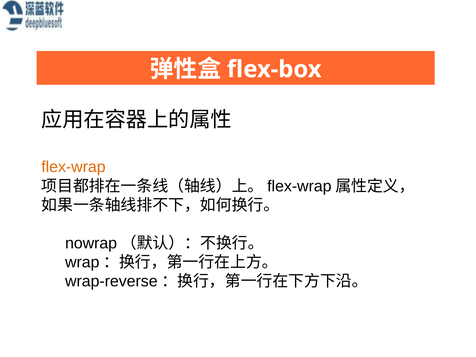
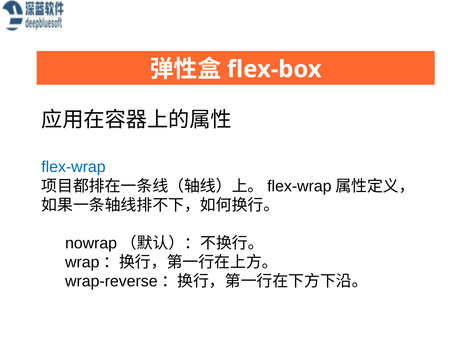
flex-wrap colour: orange -> blue
